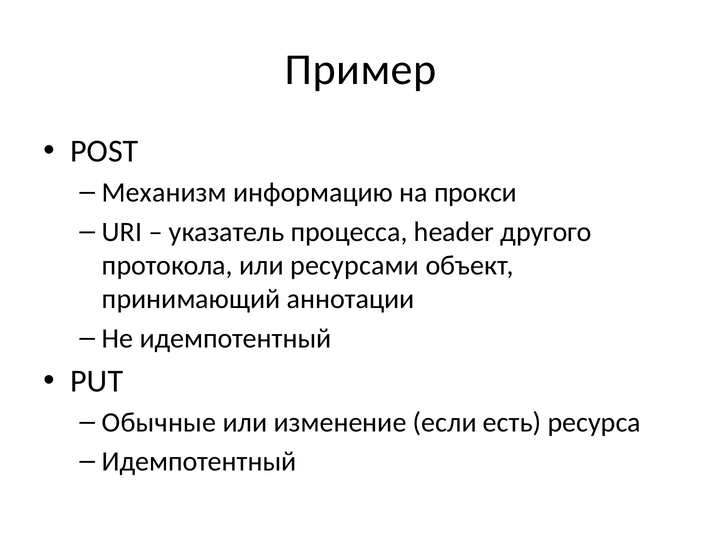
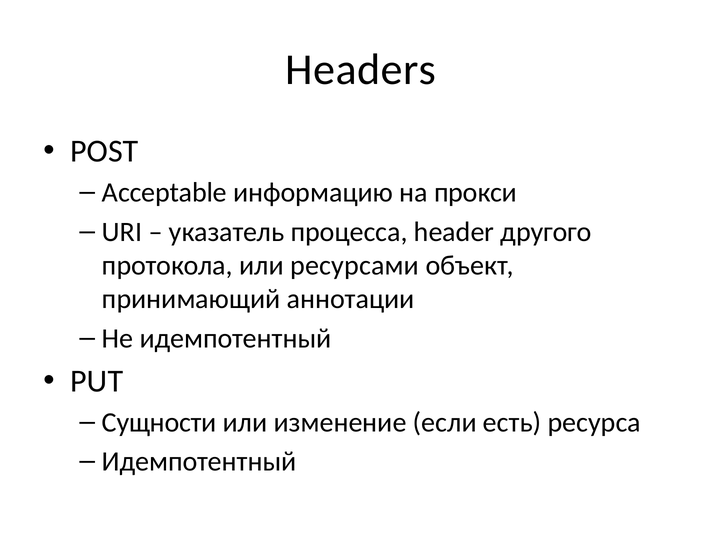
Пример: Пример -> Headers
Механизм: Механизм -> Acceptable
Обычные: Обычные -> Сущности
